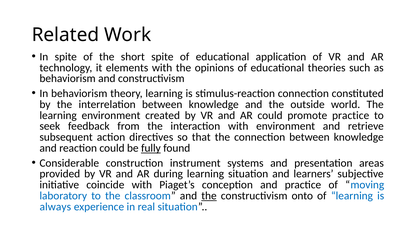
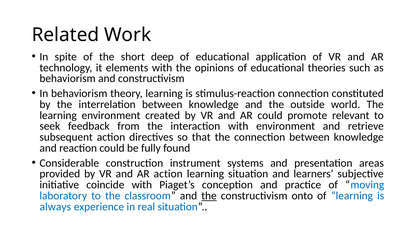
short spite: spite -> deep
promote practice: practice -> relevant
fully underline: present -> none
AR during: during -> action
